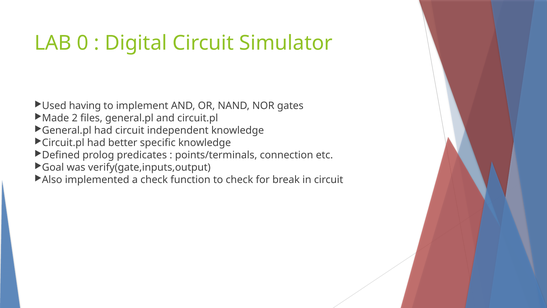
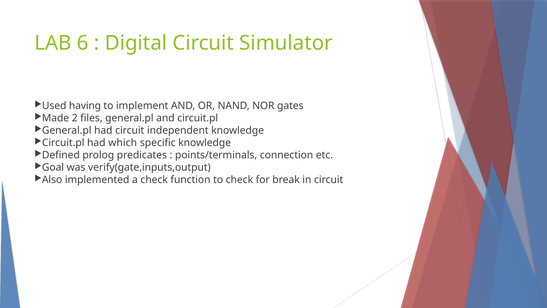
0: 0 -> 6
better: better -> which
